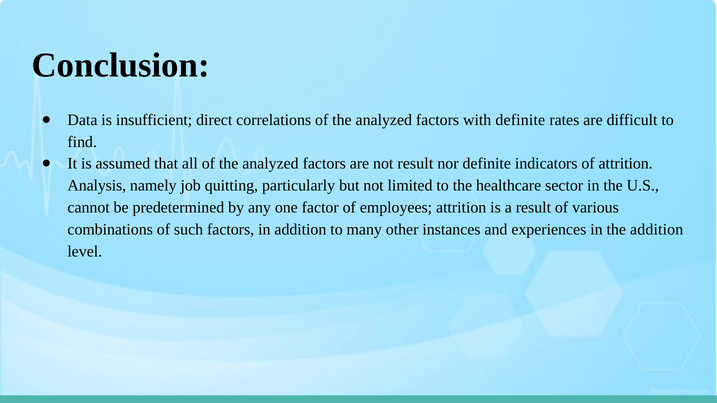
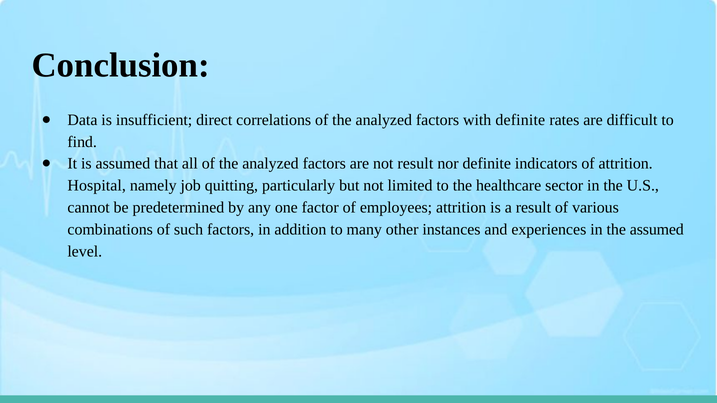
Analysis: Analysis -> Hospital
the addition: addition -> assumed
